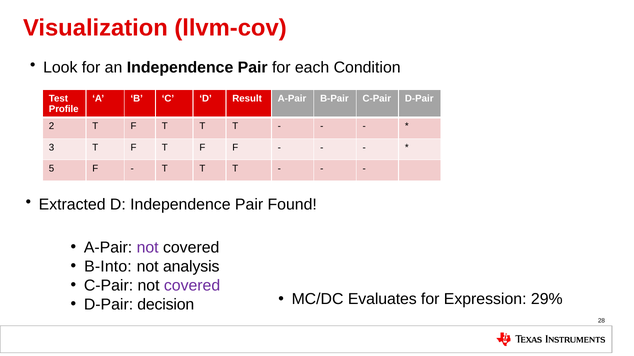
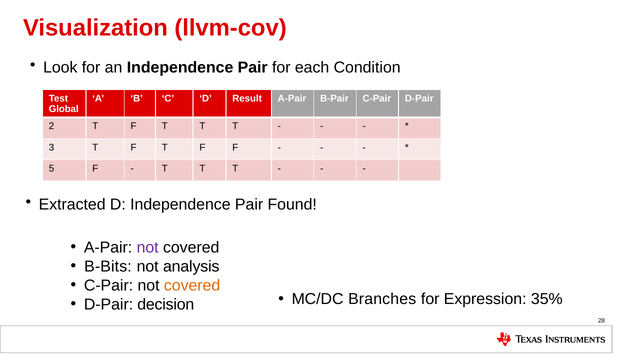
Profile: Profile -> Global
B-Into: B-Into -> B-Bits
covered at (192, 286) colour: purple -> orange
Evaluates: Evaluates -> Branches
29%: 29% -> 35%
